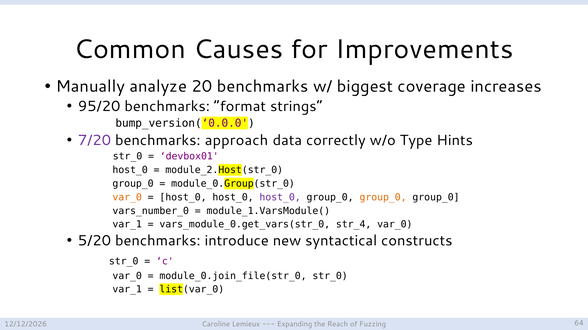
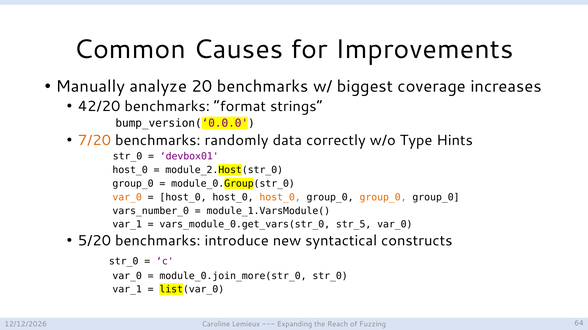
95/20: 95/20 -> 42/20
7/20 colour: purple -> orange
approach: approach -> randomly
host_0 at (280, 198) colour: purple -> orange
str_4: str_4 -> str_5
module_0.join_file(str_0: module_0.join_file(str_0 -> module_0.join_more(str_0
